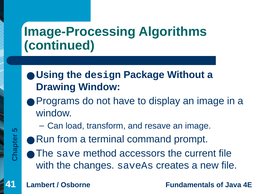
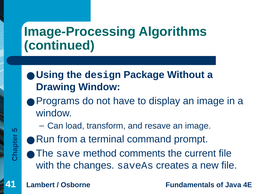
accessors: accessors -> comments
